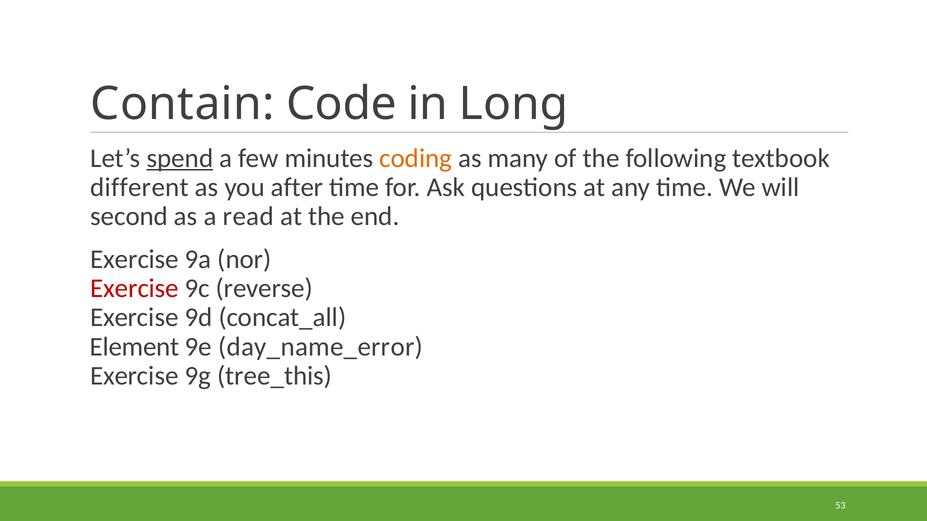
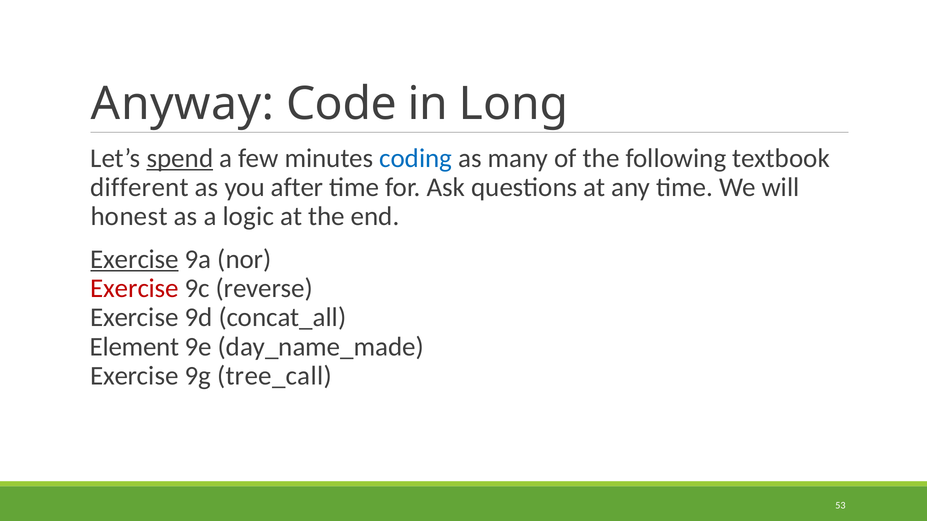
Contain: Contain -> Anyway
coding colour: orange -> blue
second: second -> honest
read: read -> logic
Exercise at (135, 259) underline: none -> present
day_name_error: day_name_error -> day_name_made
tree_this: tree_this -> tree_call
